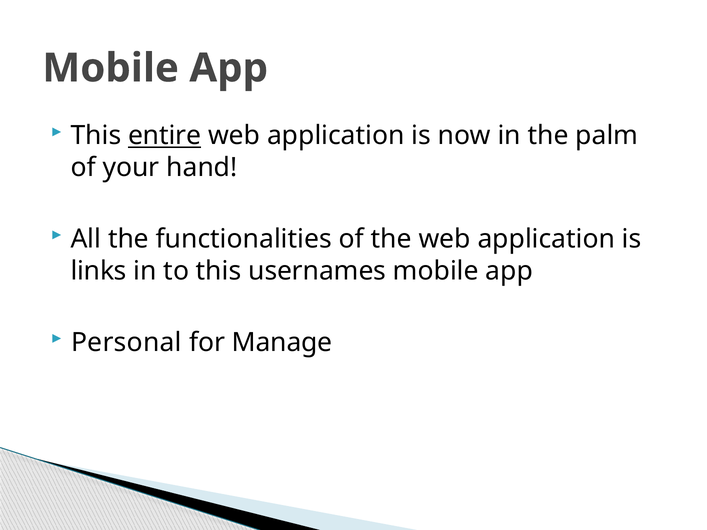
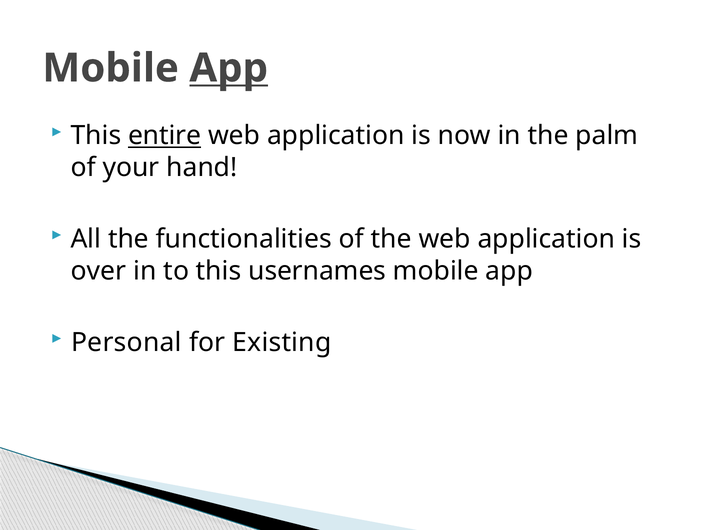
App at (229, 68) underline: none -> present
links: links -> over
Manage: Manage -> Existing
